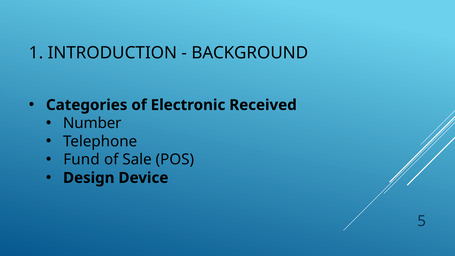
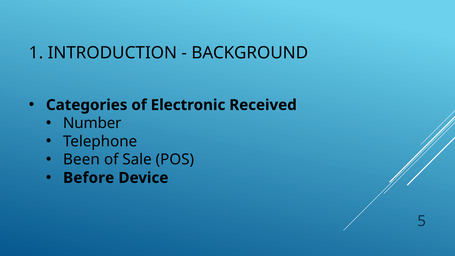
Fund: Fund -> Been
Design: Design -> Before
